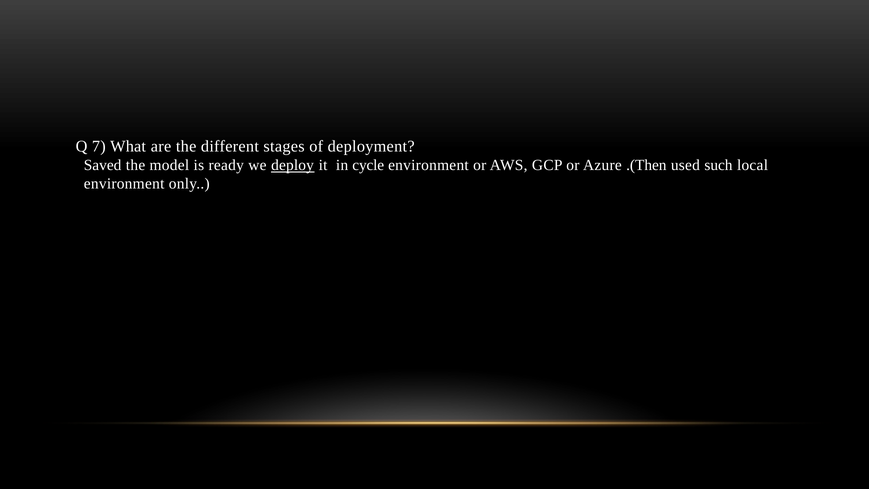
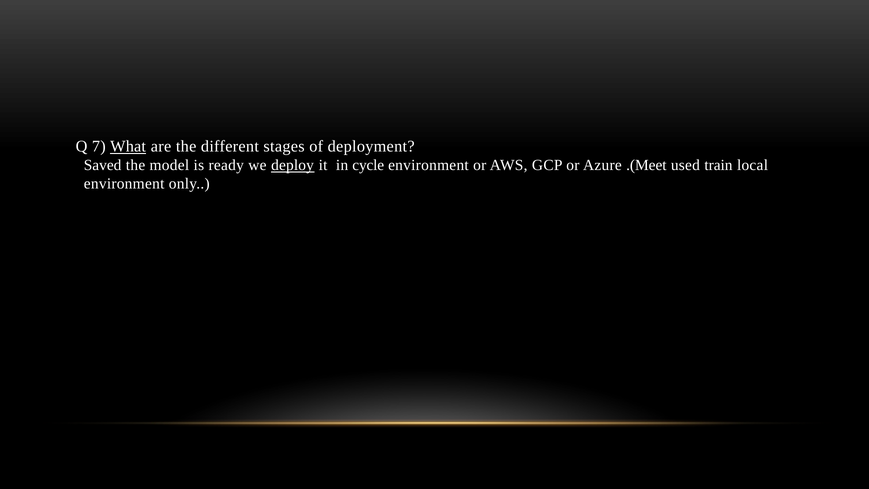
What underline: none -> present
.(Then: .(Then -> .(Meet
such: such -> train
